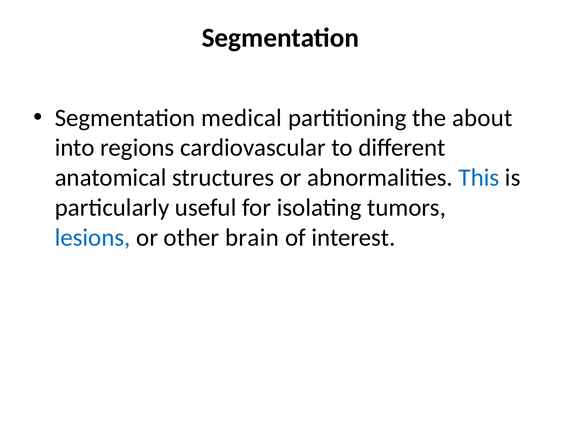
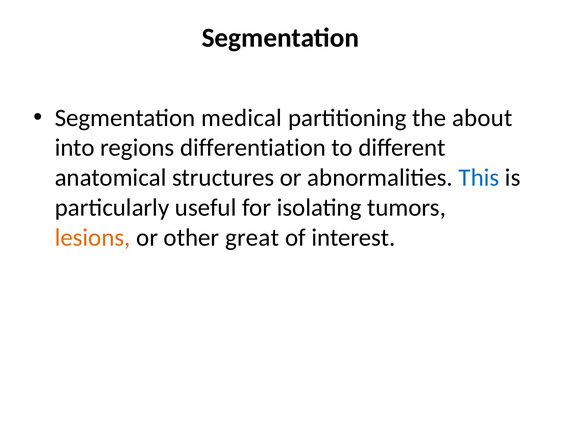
cardiovascular: cardiovascular -> differentiation
lesions colour: blue -> orange
brain: brain -> great
